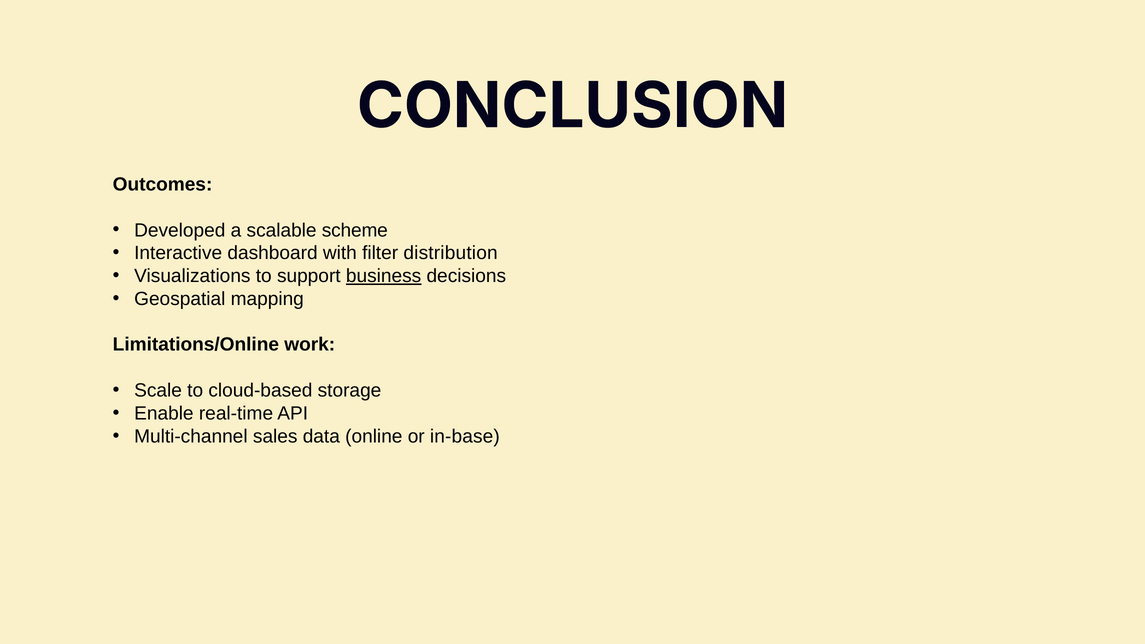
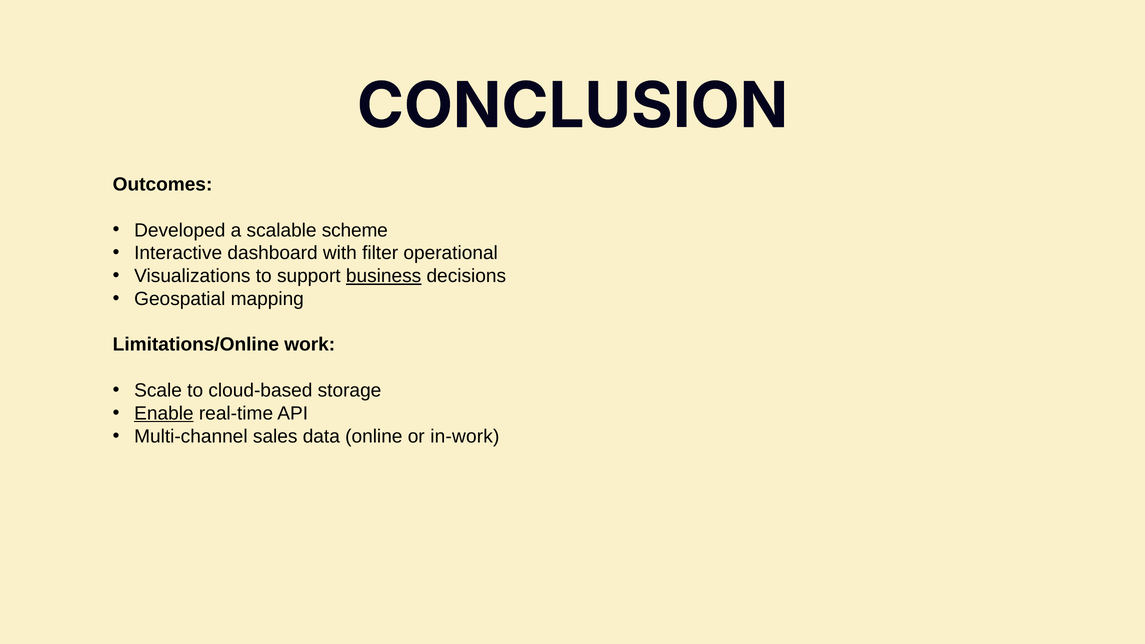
distribution: distribution -> operational
Enable underline: none -> present
in-base: in-base -> in-work
